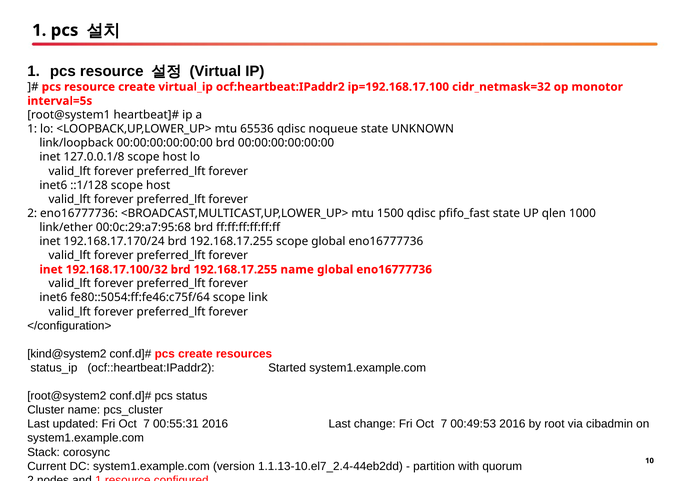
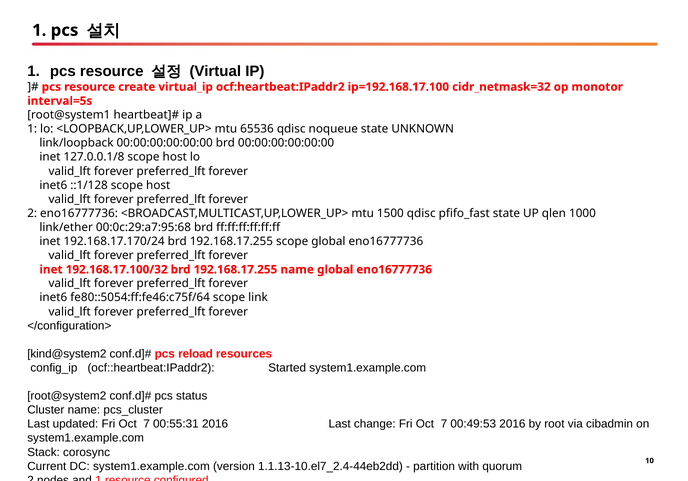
pcs create: create -> reload
status_ip: status_ip -> config_ip
